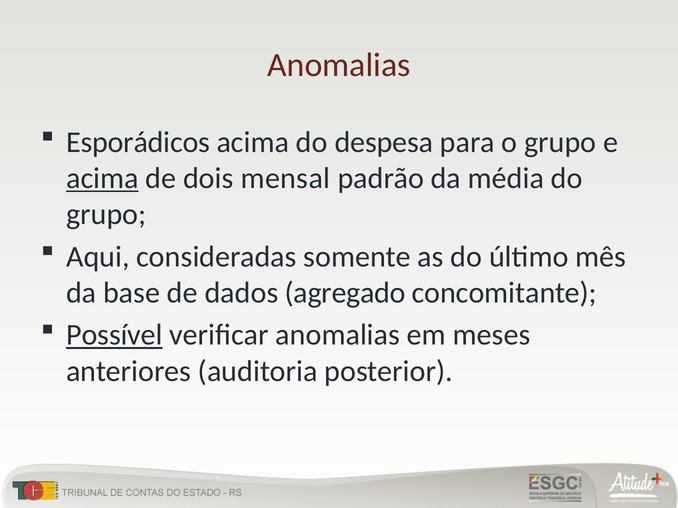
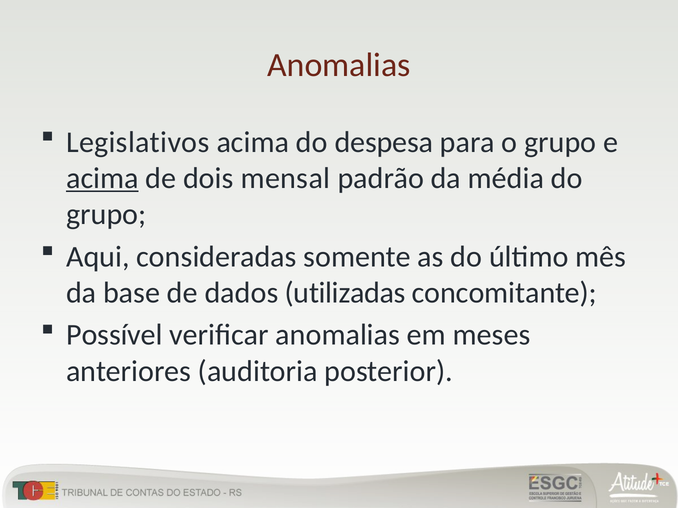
Esporádicos: Esporádicos -> Legislativos
agregado: agregado -> utilizadas
Possível underline: present -> none
